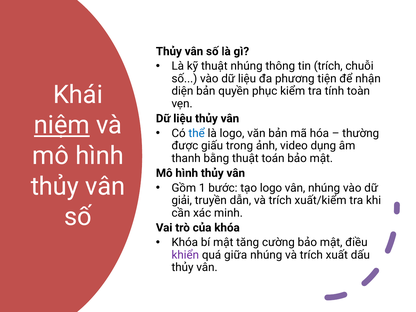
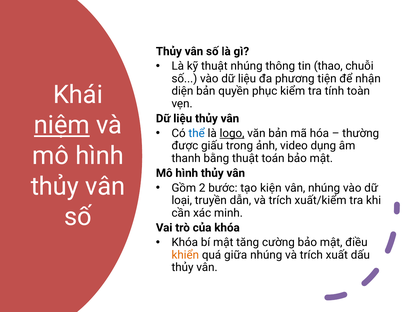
tin trích: trích -> thao
logo at (232, 133) underline: none -> present
1: 1 -> 2
tạo logo: logo -> kiện
giải: giải -> loại
khiển colour: purple -> orange
